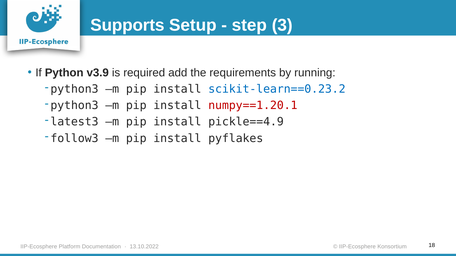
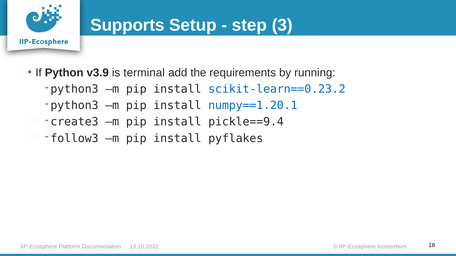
required: required -> terminal
numpy==1.20.1 colour: red -> blue
latest3: latest3 -> create3
pickle==4.9: pickle==4.9 -> pickle==9.4
